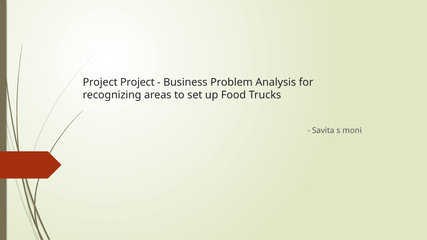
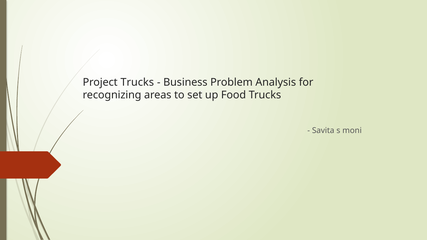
Project Project: Project -> Trucks
